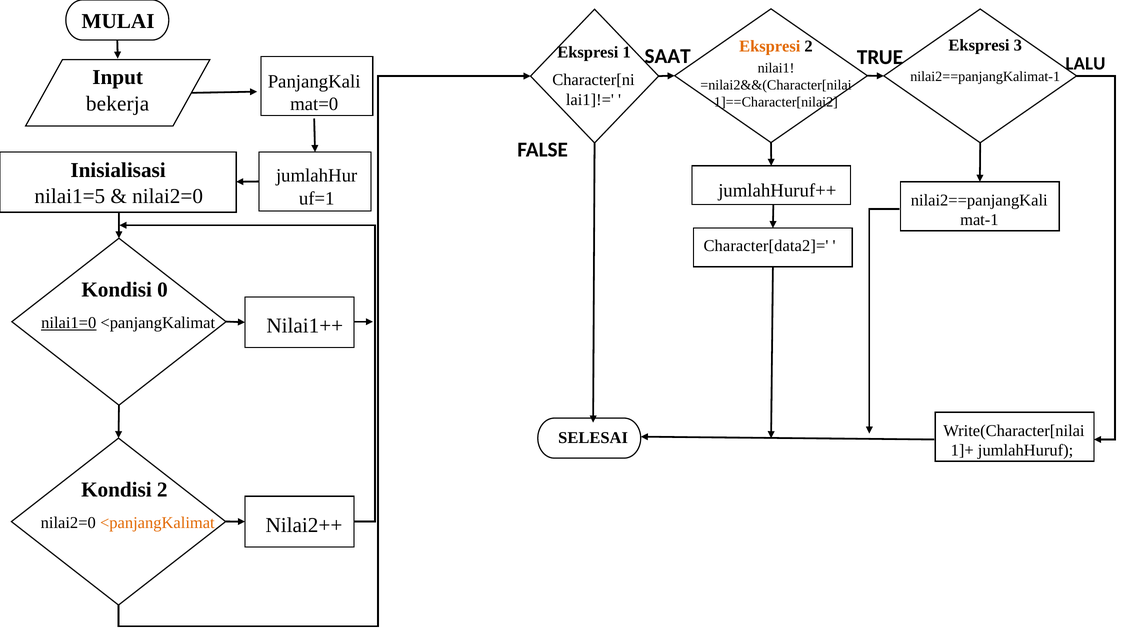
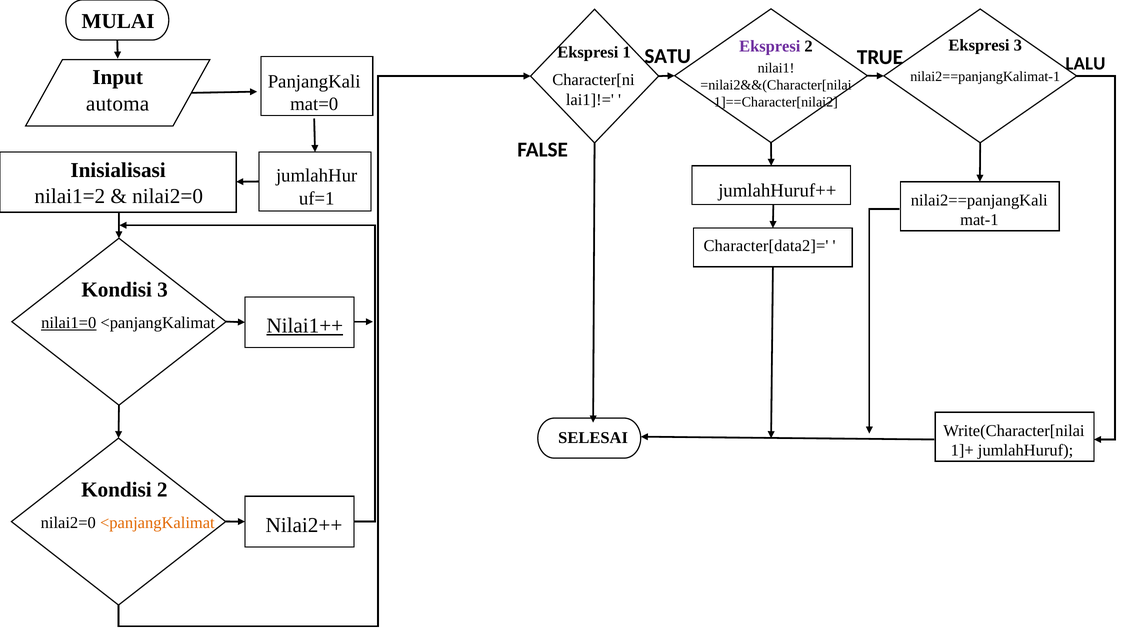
Ekspresi at (770, 46) colour: orange -> purple
SAAT: SAAT -> SATU
bekerja: bekerja -> automa
nilai1=5: nilai1=5 -> nilai1=2
Kondisi 0: 0 -> 3
Nilai1++ underline: none -> present
